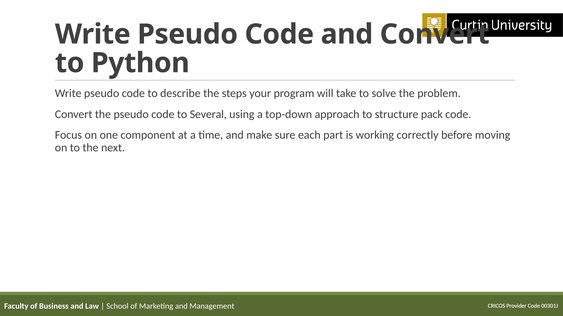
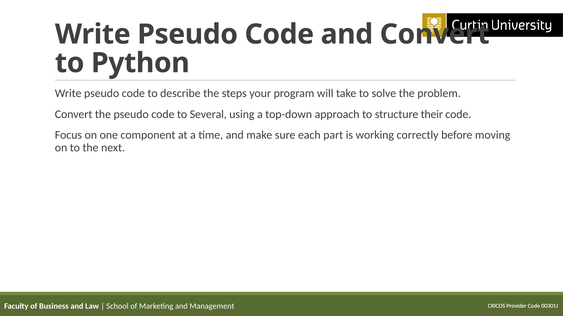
pack: pack -> their
